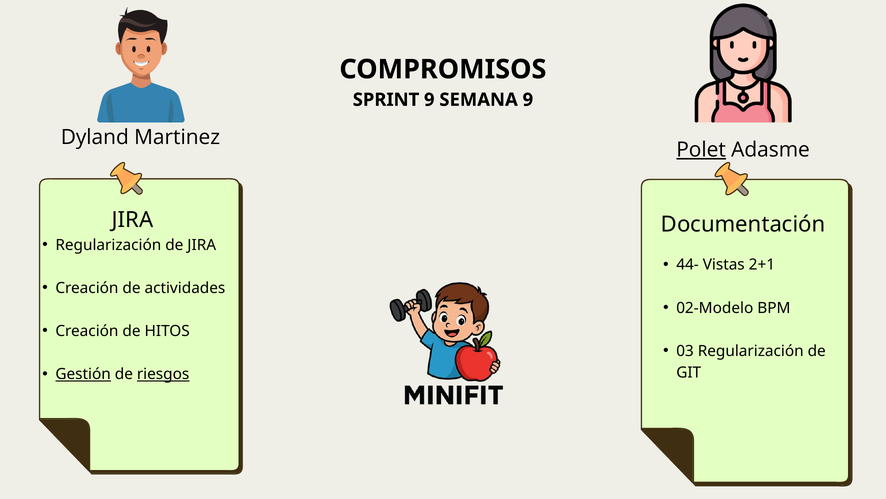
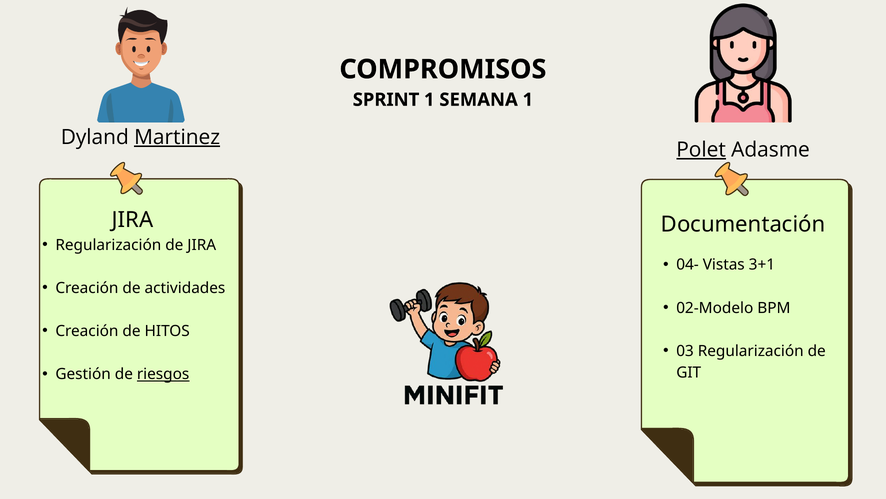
SPRINT 9: 9 -> 1
SEMANA 9: 9 -> 1
Martinez underline: none -> present
44-: 44- -> 04-
2+1: 2+1 -> 3+1
Gestión underline: present -> none
